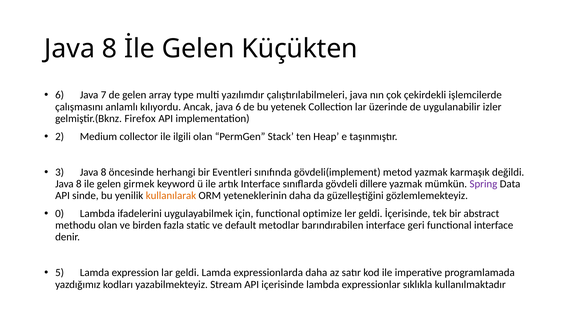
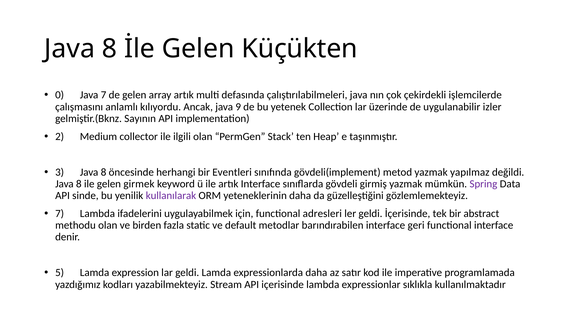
6 at (60, 95): 6 -> 0
array type: type -> artık
yazılımdır: yazılımdır -> defasında
java 6: 6 -> 9
Firefox: Firefox -> Sayının
karmaşık: karmaşık -> yapılmaz
dillere: dillere -> girmiş
kullanılarak colour: orange -> purple
0 at (60, 213): 0 -> 7
optimize: optimize -> adresleri
